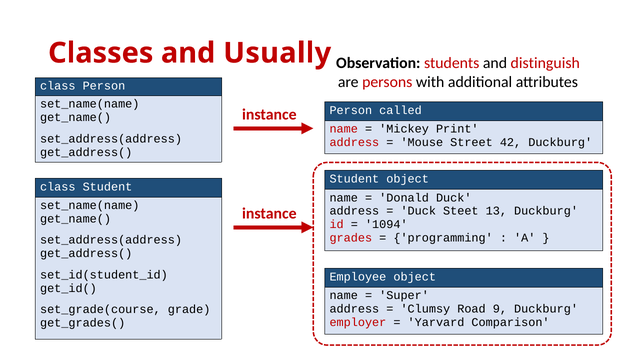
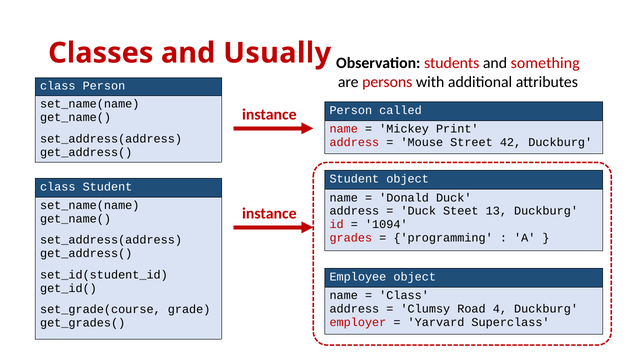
distinguish: distinguish -> something
Super at (404, 295): Super -> Class
9: 9 -> 4
Comparison: Comparison -> Superclass
